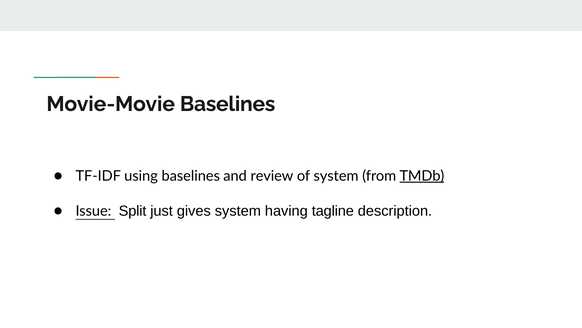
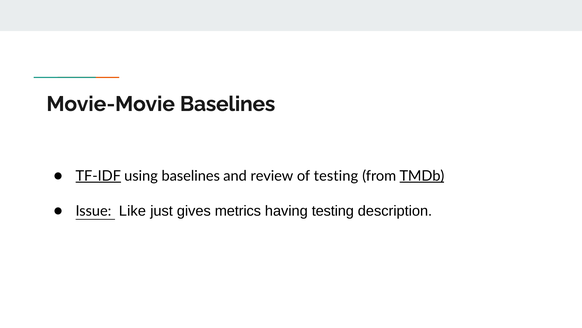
TF-IDF underline: none -> present
of system: system -> testing
Split: Split -> Like
gives system: system -> metrics
having tagline: tagline -> testing
